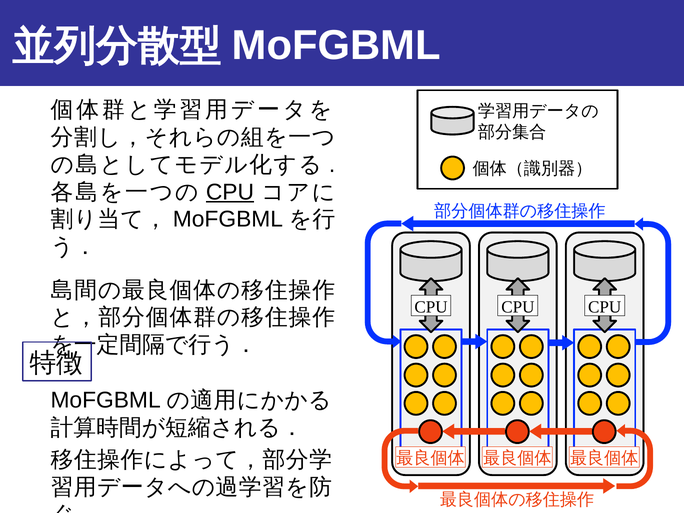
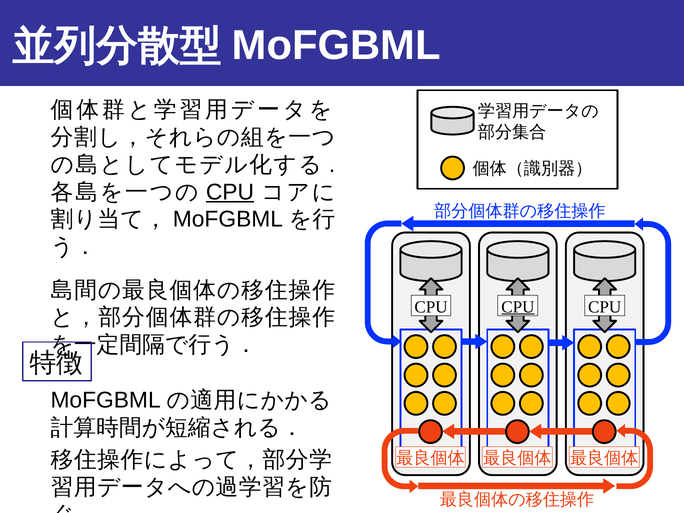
CPU at (518, 307) underline: none -> present
